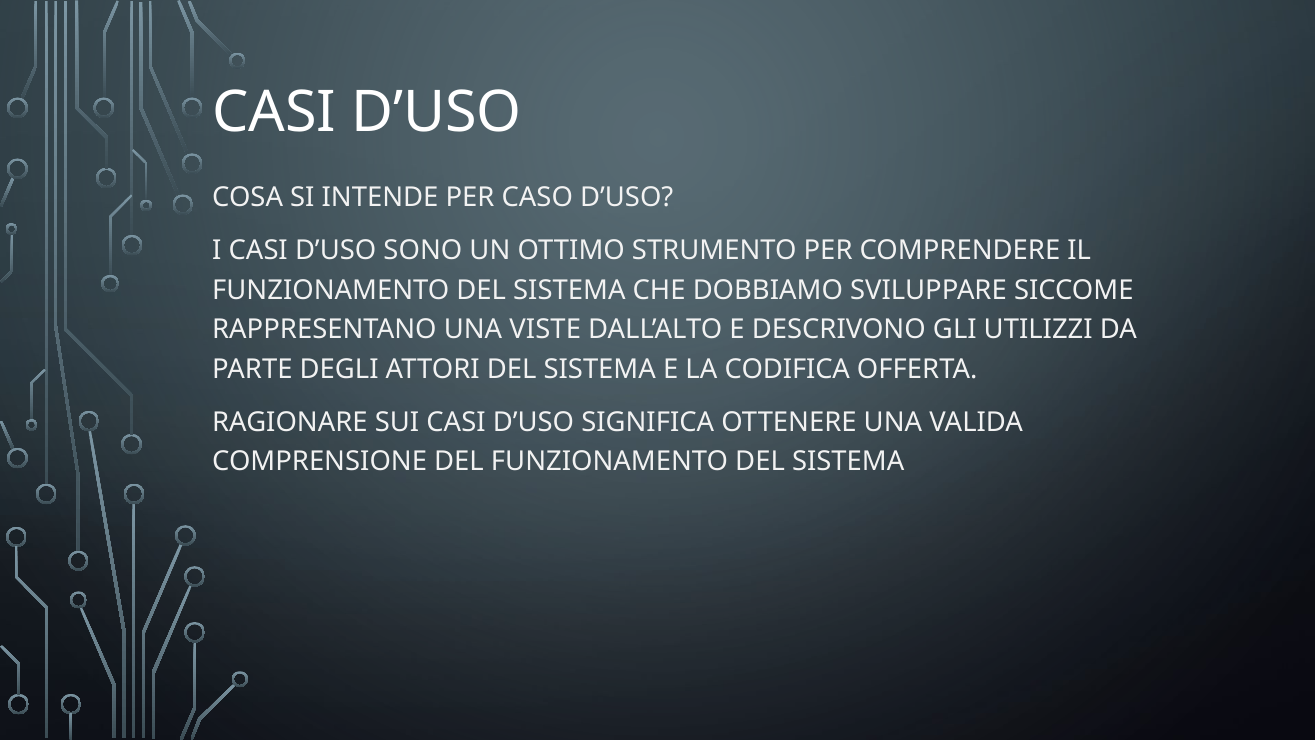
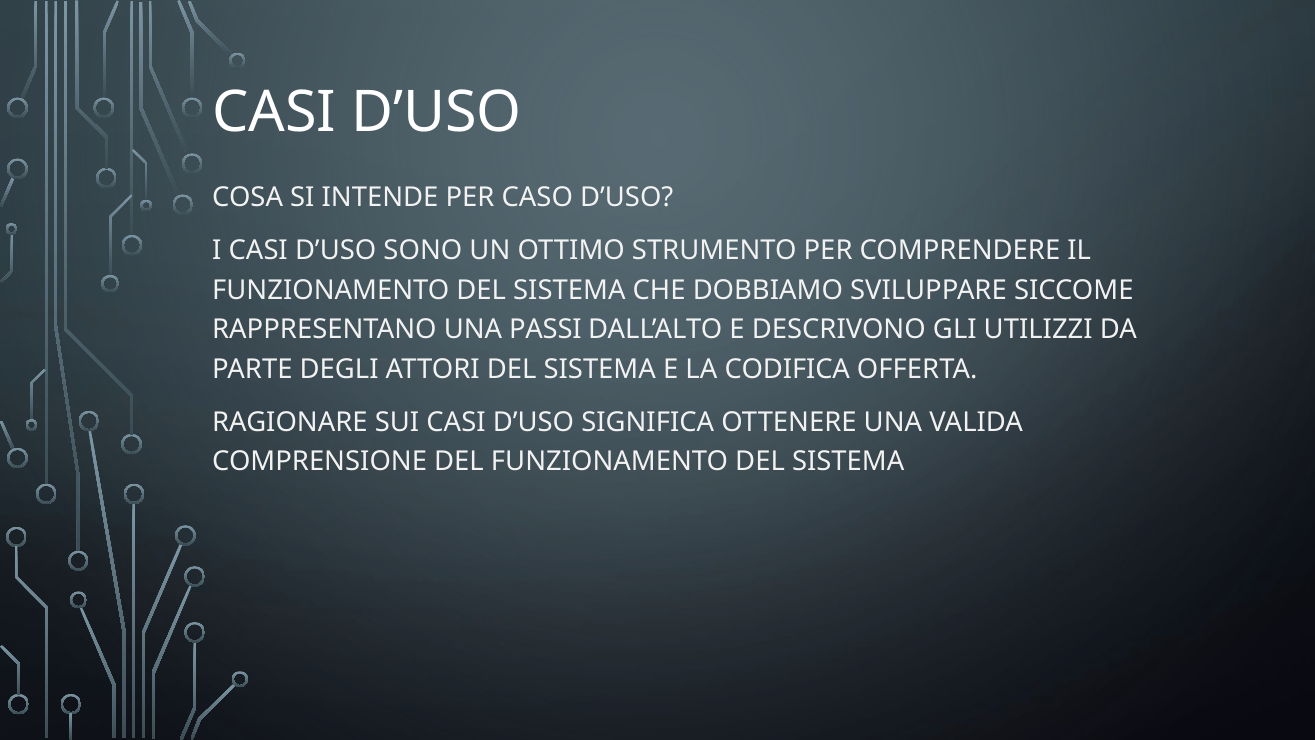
VISTE: VISTE -> PASSI
